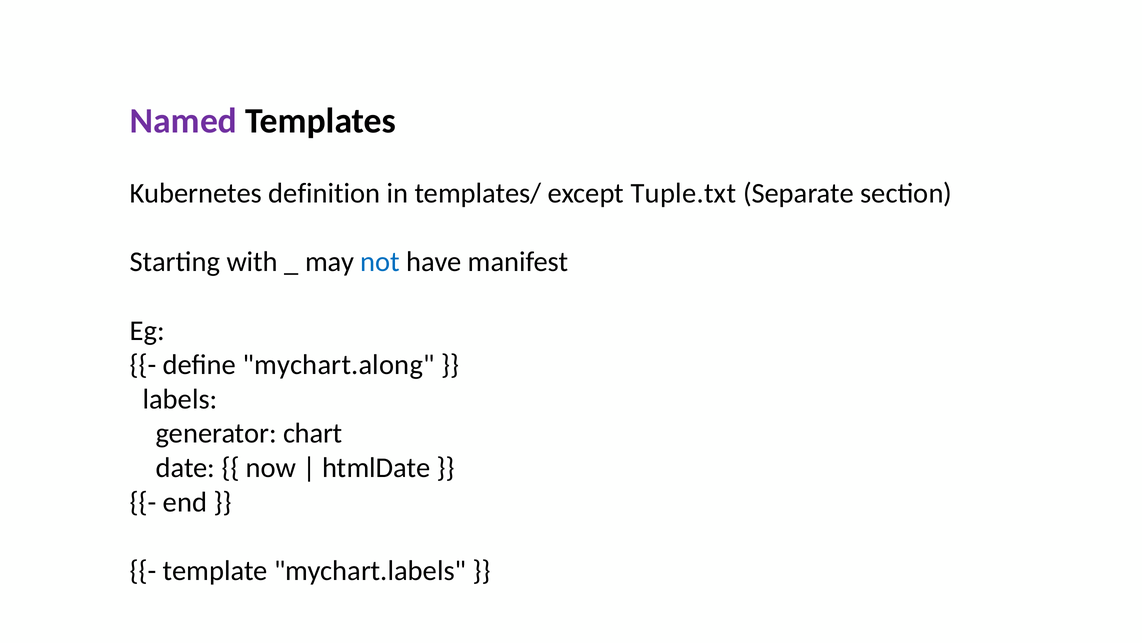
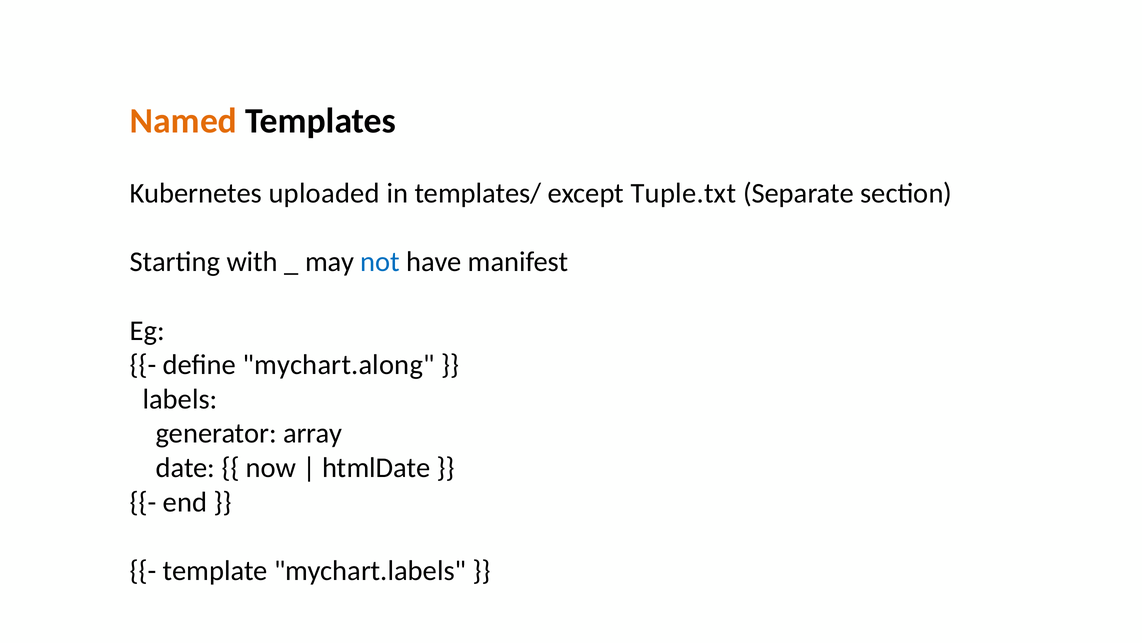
Named colour: purple -> orange
definition: definition -> uploaded
chart: chart -> array
